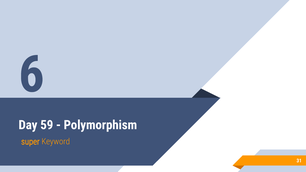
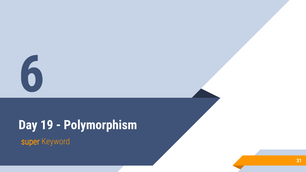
59: 59 -> 19
